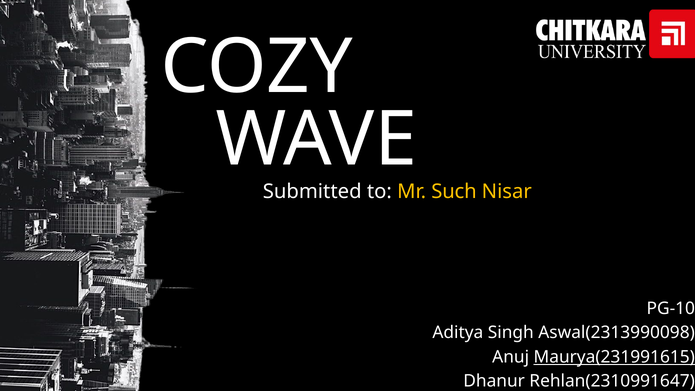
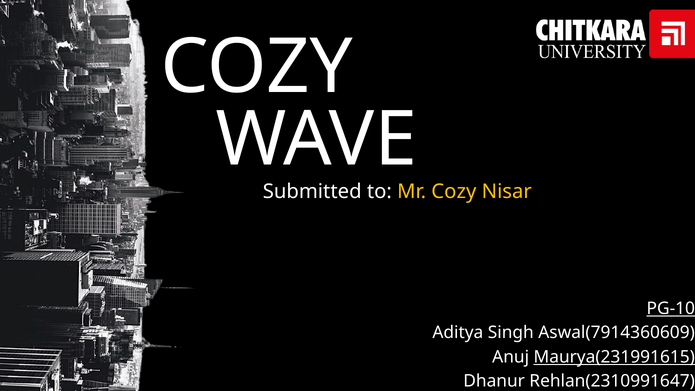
Mr Such: Such -> Cozy
PG-10 underline: none -> present
Aswal(2313990098: Aswal(2313990098 -> Aswal(7914360609
